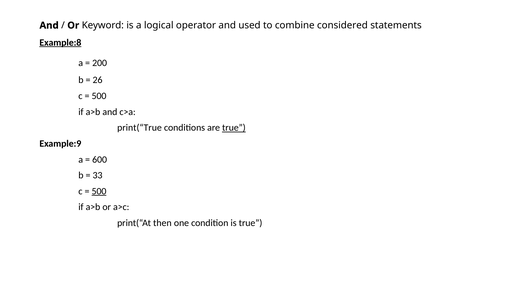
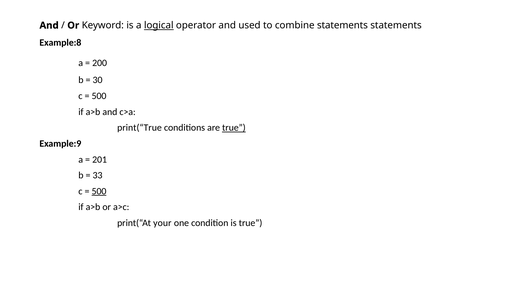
logical underline: none -> present
combine considered: considered -> statements
Example:8 underline: present -> none
26: 26 -> 30
600: 600 -> 201
then: then -> your
